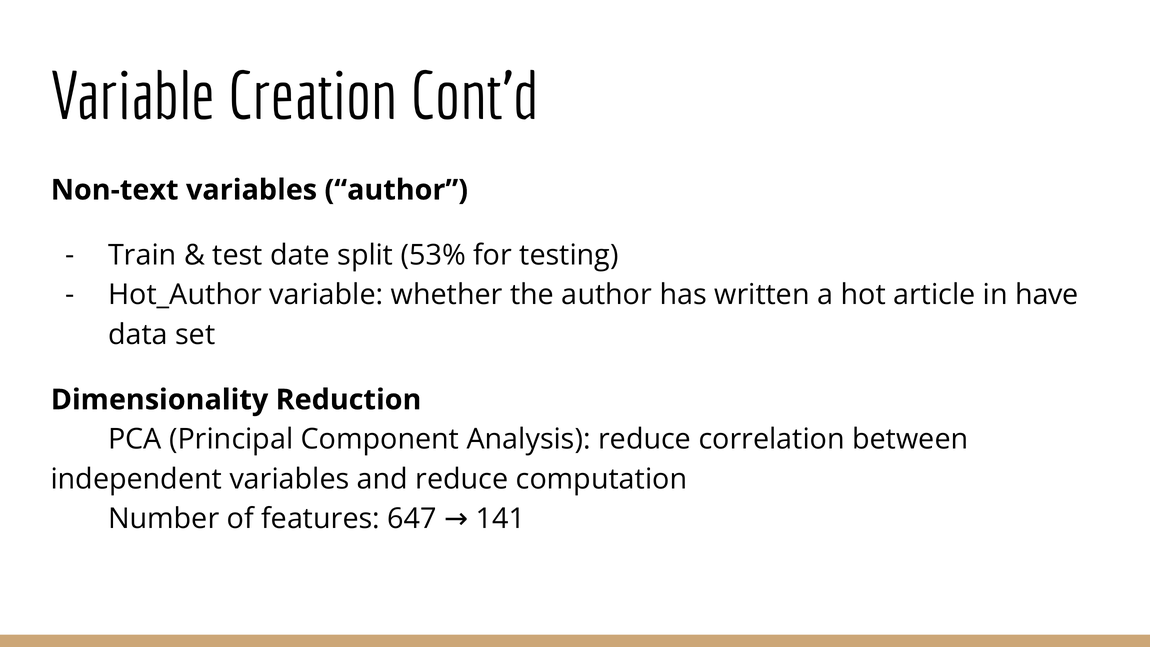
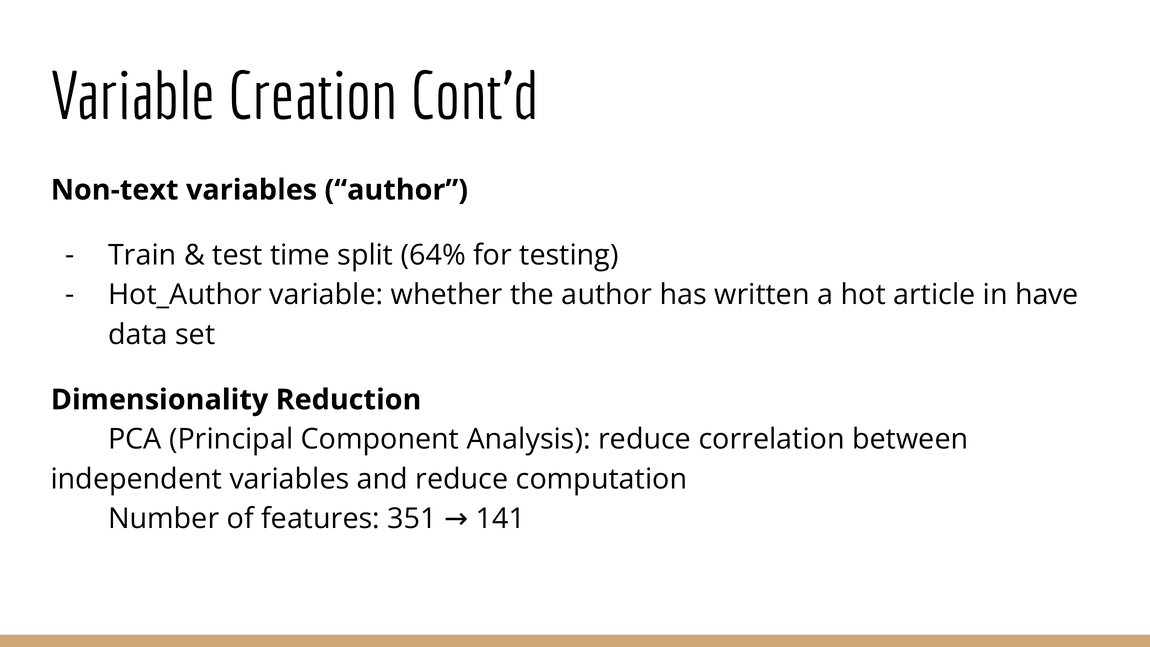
date: date -> time
53%: 53% -> 64%
647: 647 -> 351
